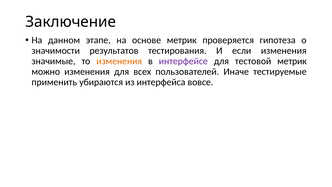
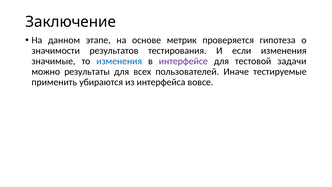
изменения at (119, 61) colour: orange -> blue
тестовой метрик: метрик -> задачи
можно изменения: изменения -> результаты
